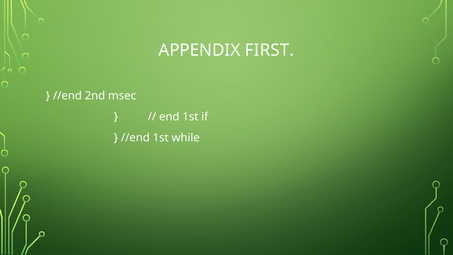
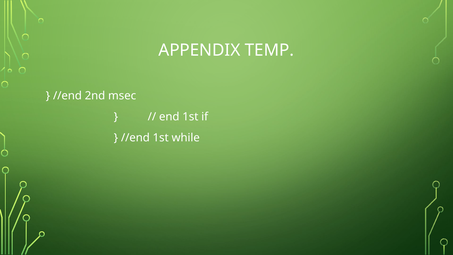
FIRST: FIRST -> TEMP
